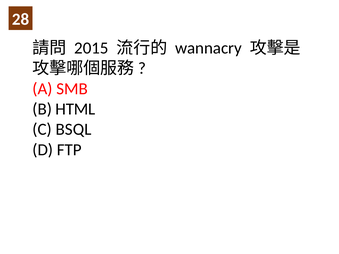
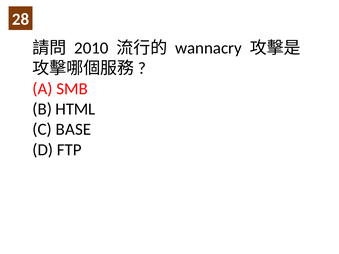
2015: 2015 -> 2010
BSQL: BSQL -> BASE
